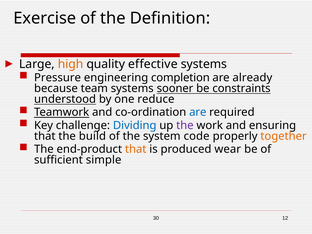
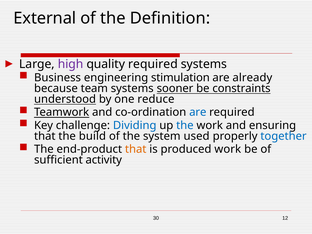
Exercise: Exercise -> External
high colour: orange -> purple
quality effective: effective -> required
Pressure: Pressure -> Business
completion: completion -> stimulation
the at (185, 125) colour: purple -> blue
code: code -> used
together colour: orange -> blue
produced wear: wear -> work
simple: simple -> activity
